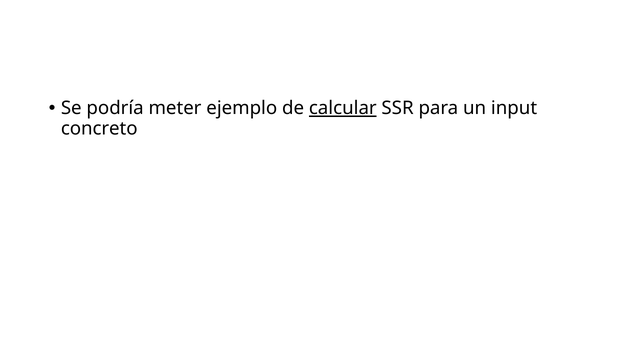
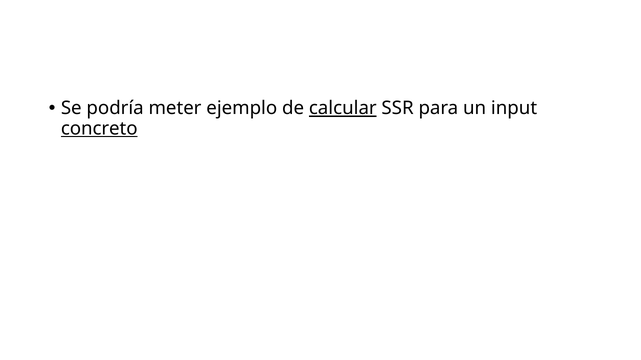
concreto underline: none -> present
